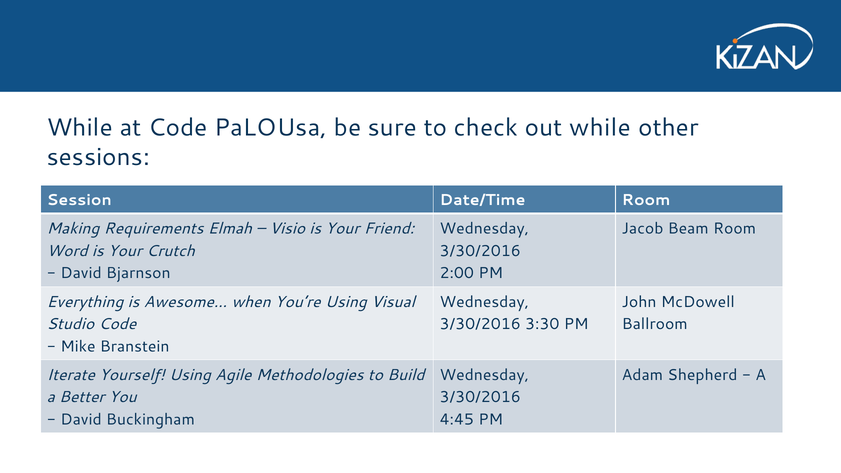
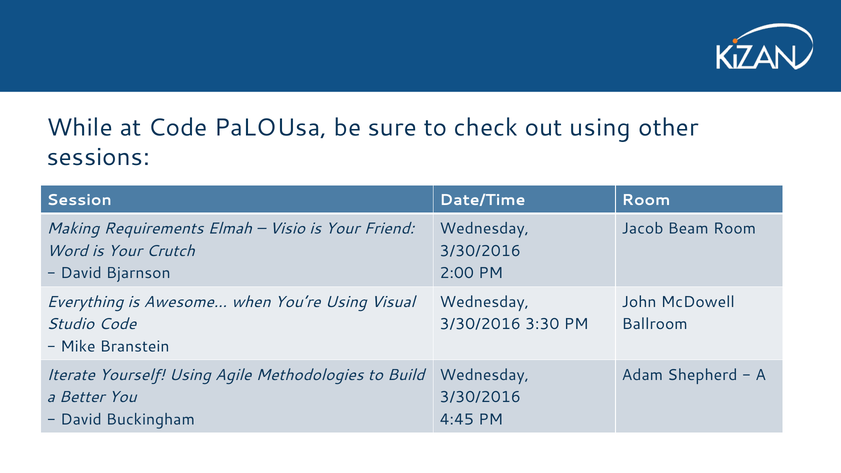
out while: while -> using
